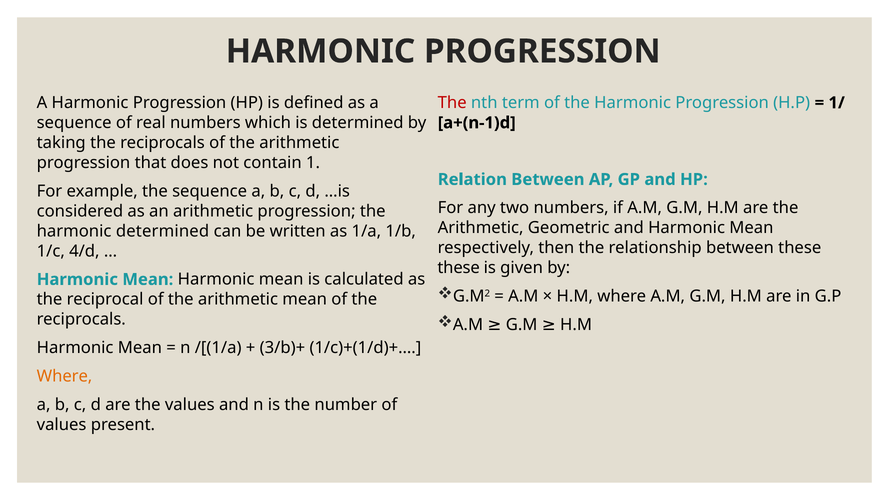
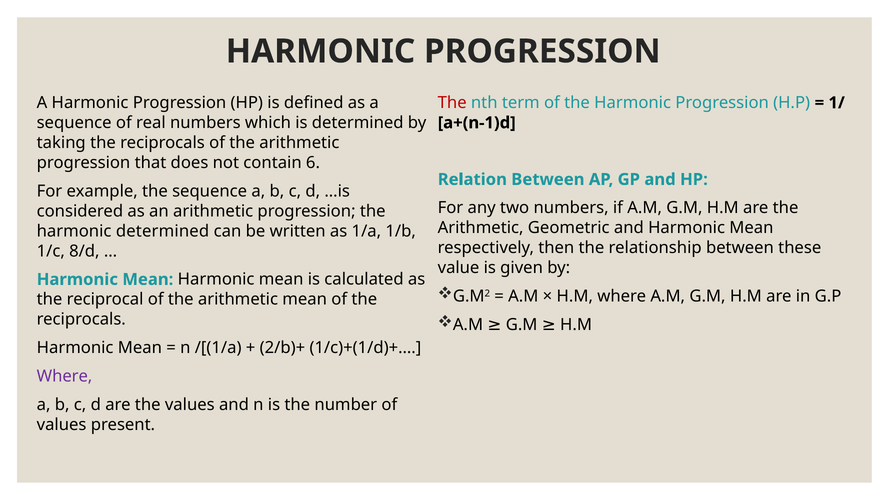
1: 1 -> 6
4/d: 4/d -> 8/d
these at (459, 268): these -> value
3/b)+: 3/b)+ -> 2/b)+
Where at (65, 376) colour: orange -> purple
